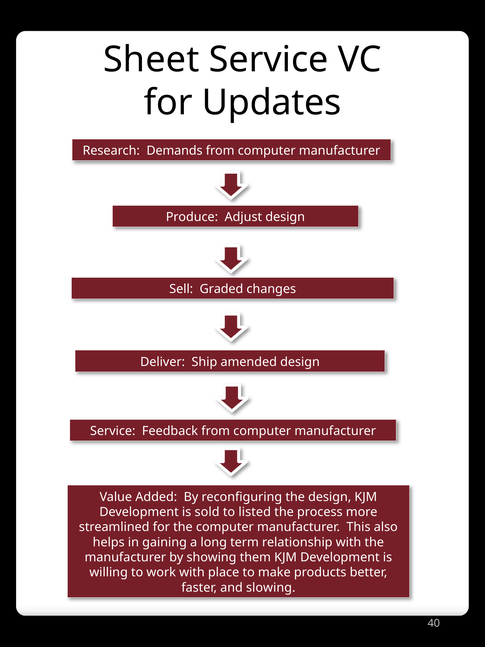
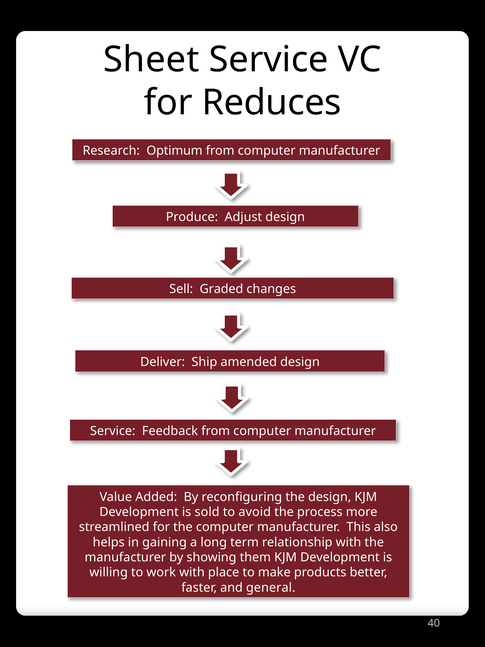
Updates: Updates -> Reduces
Demands: Demands -> Optimum
listed: listed -> avoid
slowing: slowing -> general
